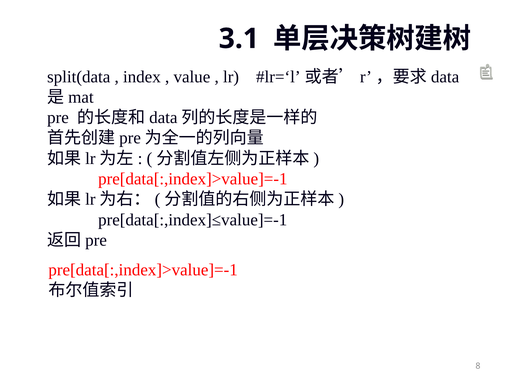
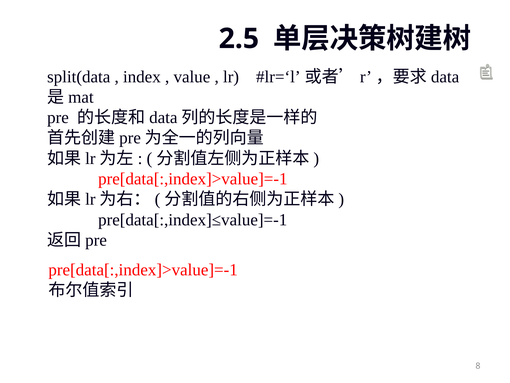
3.1: 3.1 -> 2.5
